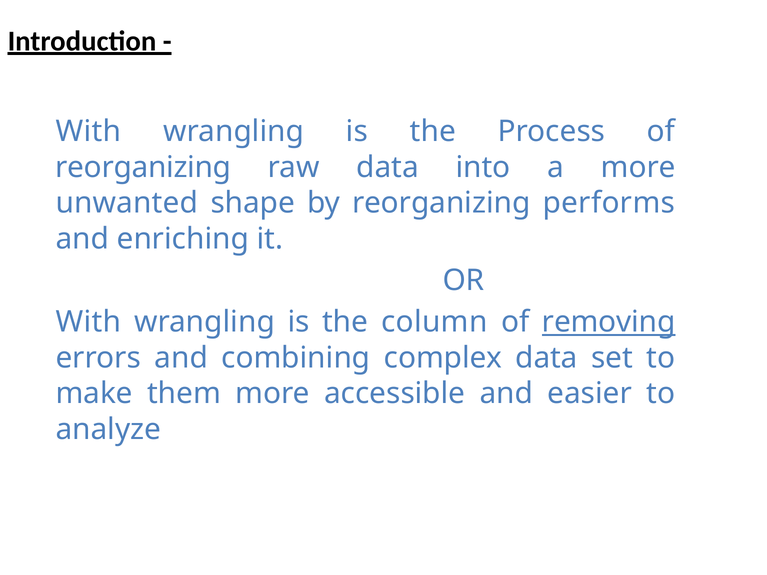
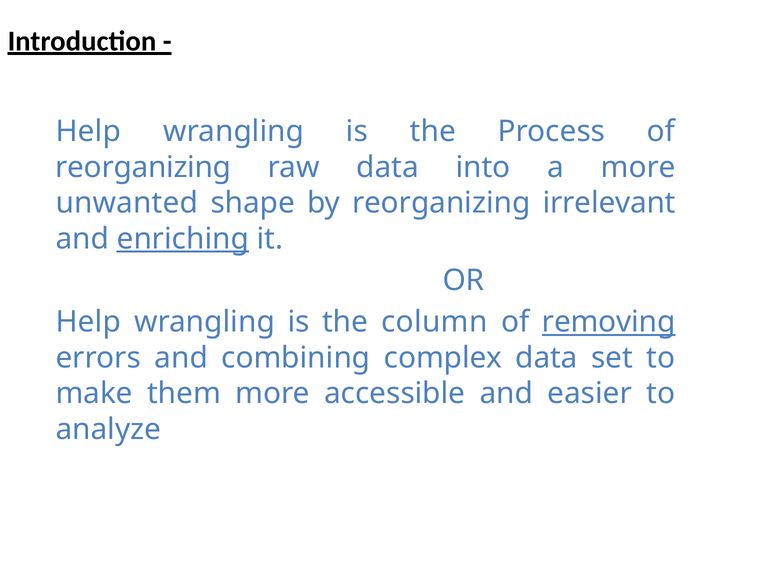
With at (88, 132): With -> Help
performs: performs -> irrelevant
enriching underline: none -> present
With at (88, 322): With -> Help
